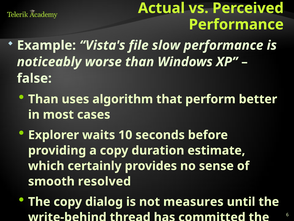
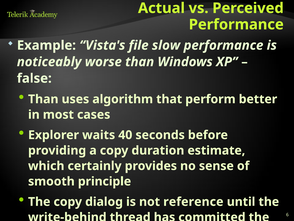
10: 10 -> 40
resolved: resolved -> principle
measures: measures -> reference
